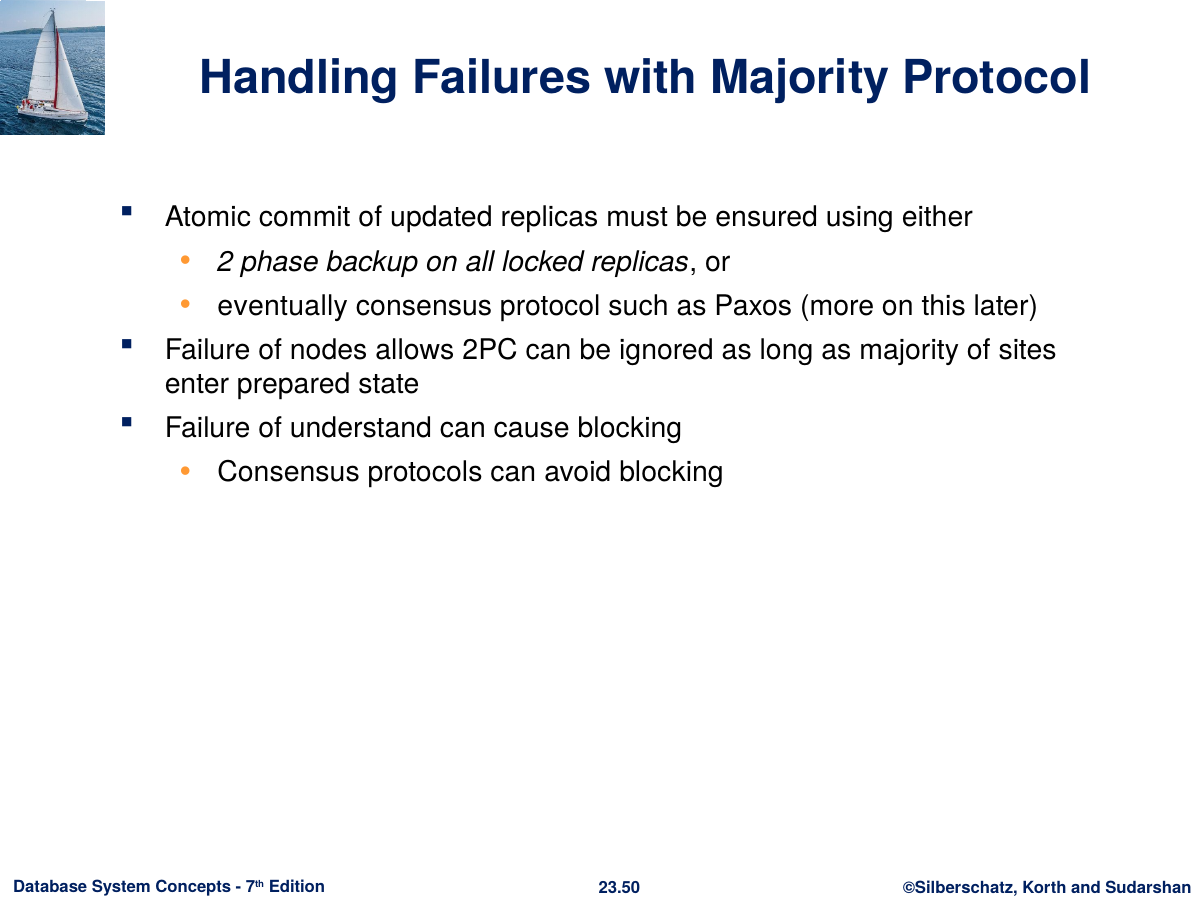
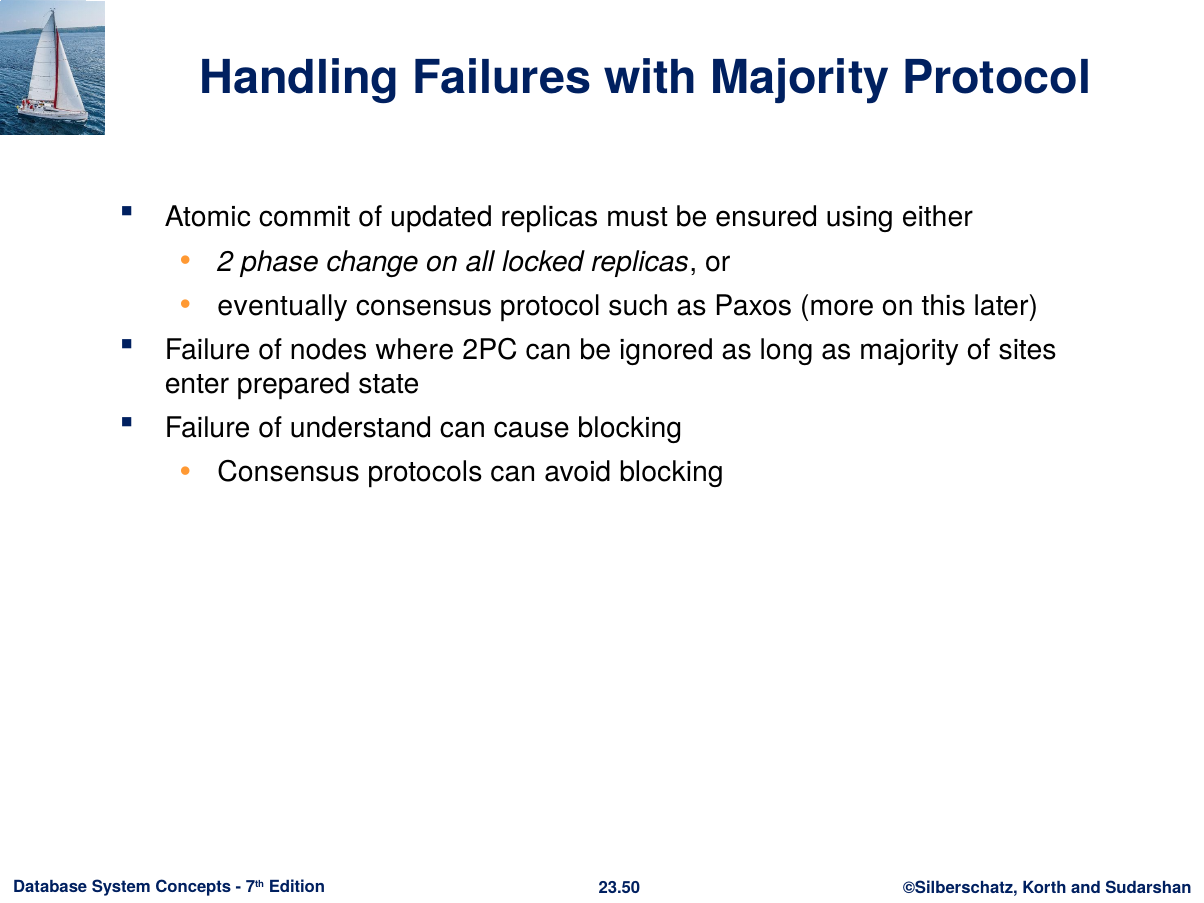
backup: backup -> change
allows: allows -> where
